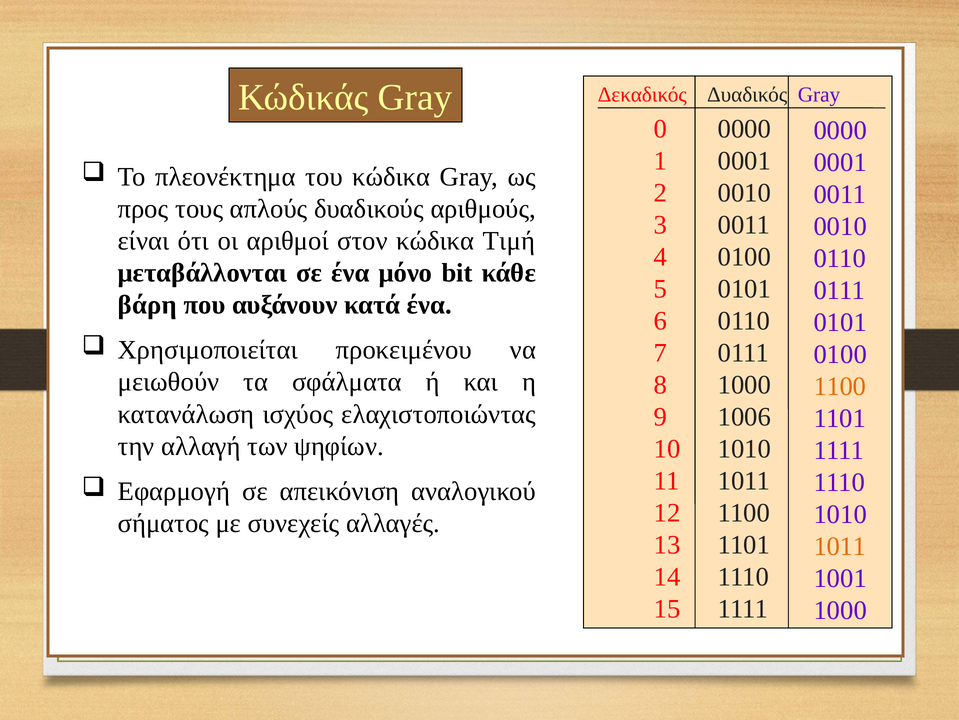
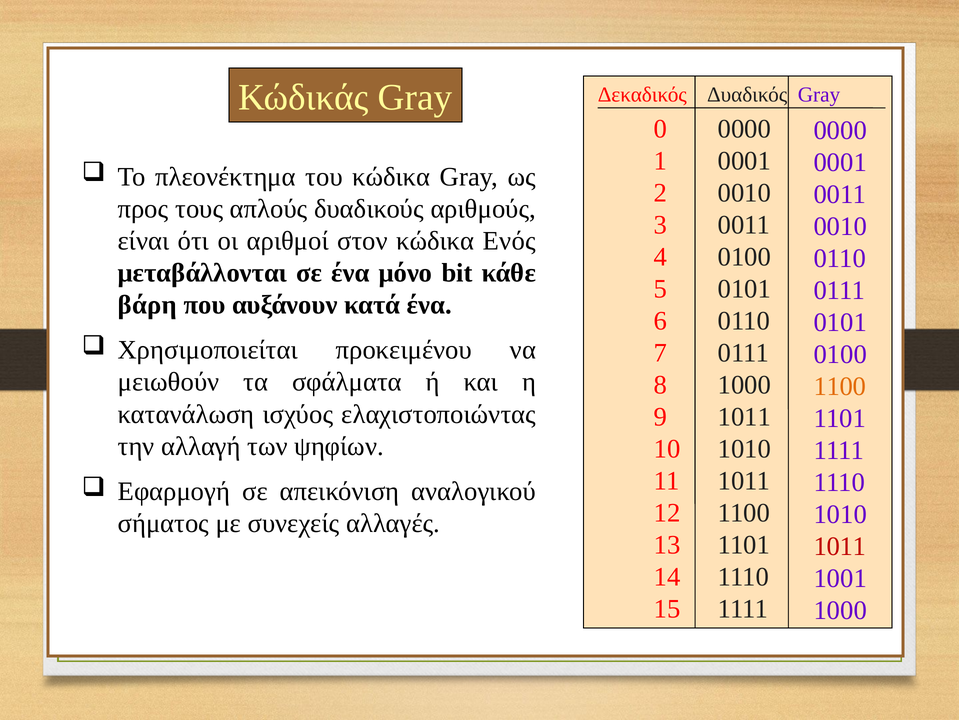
Τιμή: Τιμή -> Ενός
1006 at (744, 416): 1006 -> 1011
1011 at (840, 546) colour: orange -> red
